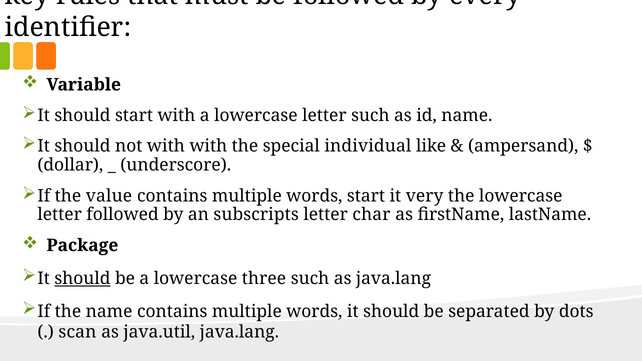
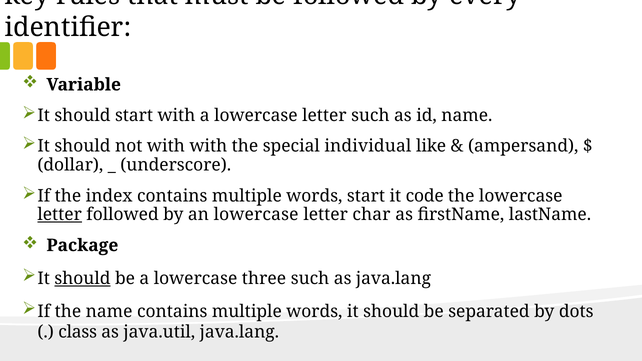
value: value -> index
very: very -> code
letter at (60, 215) underline: none -> present
an subscripts: subscripts -> lowercase
scan: scan -> class
